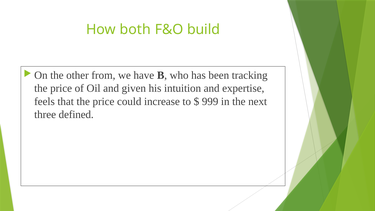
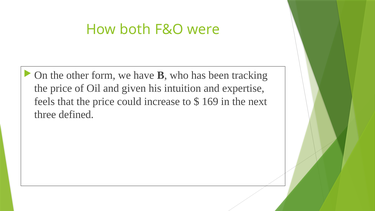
build: build -> were
from: from -> form
999: 999 -> 169
